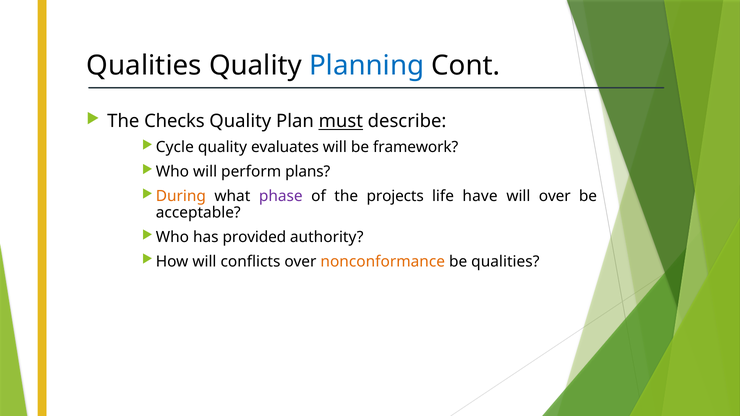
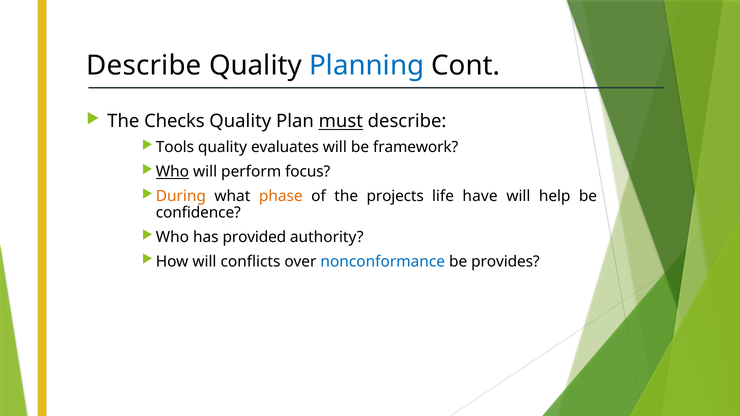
Qualities at (144, 66): Qualities -> Describe
Cycle: Cycle -> Tools
Who at (172, 172) underline: none -> present
plans: plans -> focus
phase colour: purple -> orange
will over: over -> help
acceptable: acceptable -> confidence
nonconformance colour: orange -> blue
be qualities: qualities -> provides
